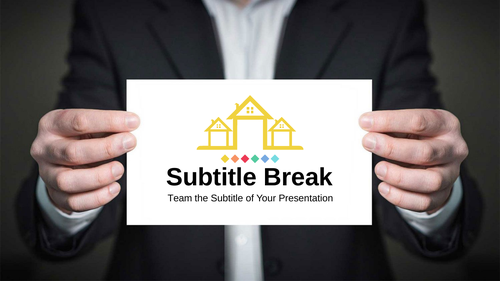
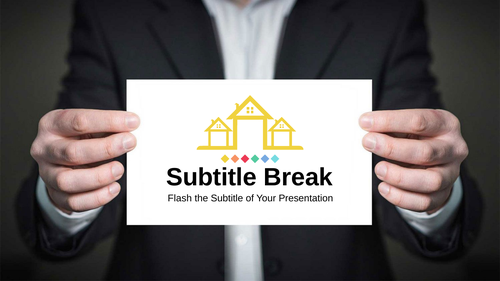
Team: Team -> Flash
